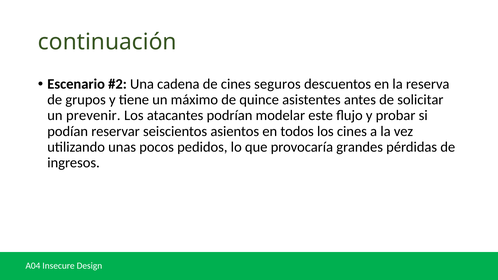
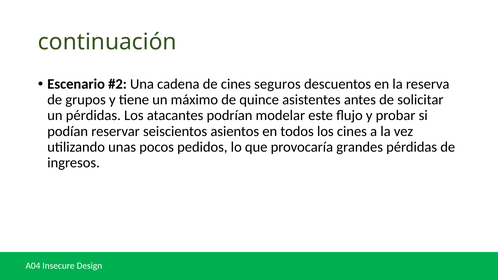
un prevenir: prevenir -> pérdidas
